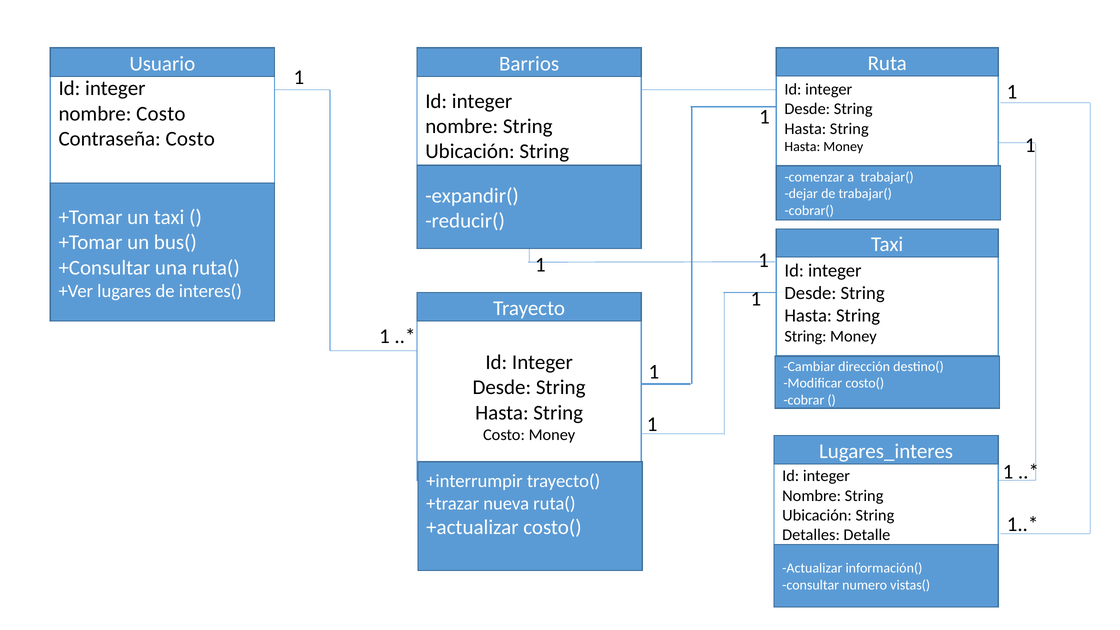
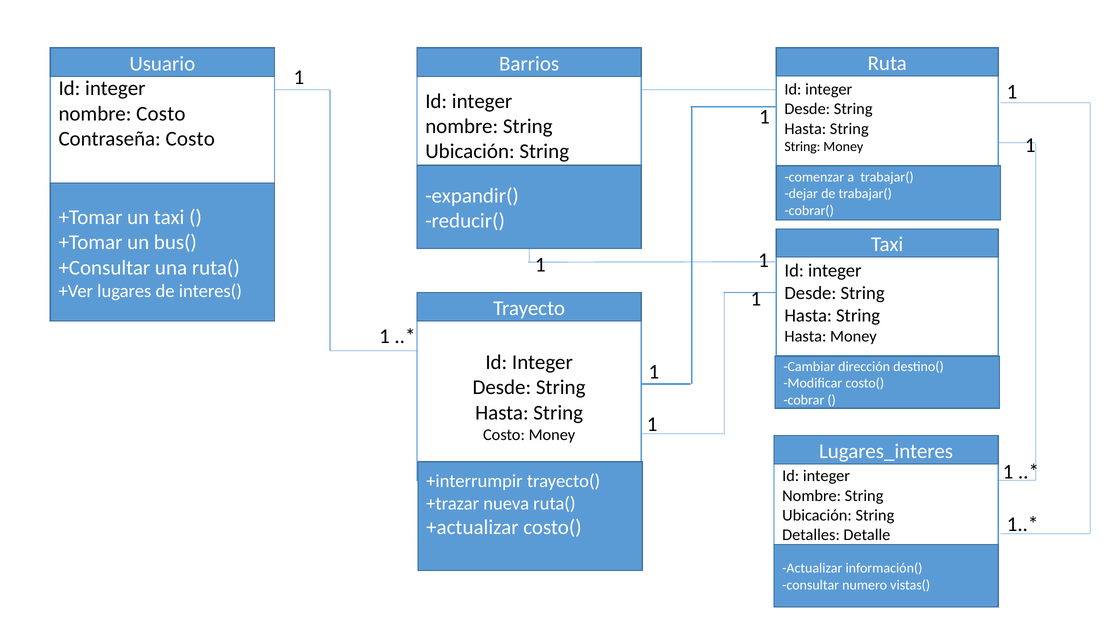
Hasta at (802, 147): Hasta -> String
String at (806, 336): String -> Hasta
